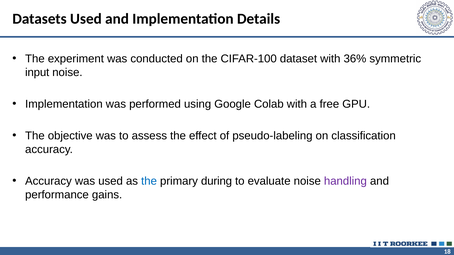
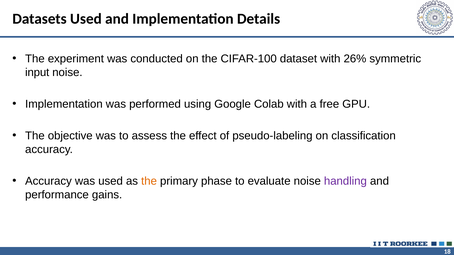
36%: 36% -> 26%
the at (149, 181) colour: blue -> orange
during: during -> phase
